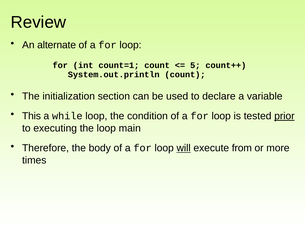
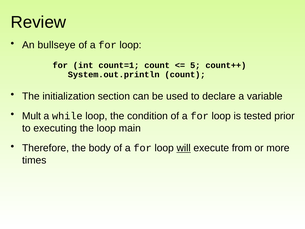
alternate: alternate -> bullseye
This: This -> Mult
prior underline: present -> none
